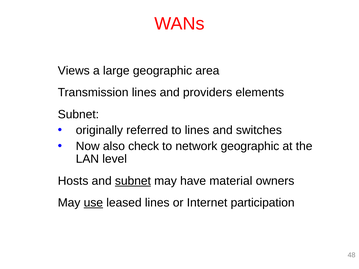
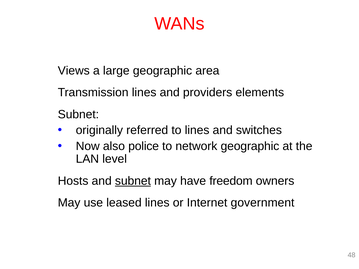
check: check -> police
material: material -> freedom
use underline: present -> none
participation: participation -> government
